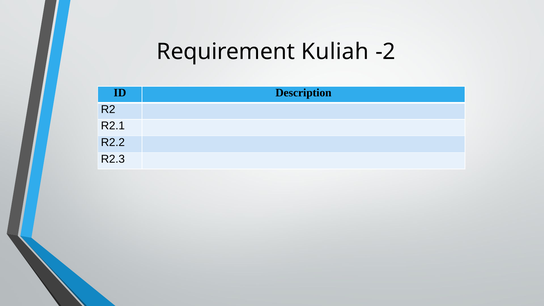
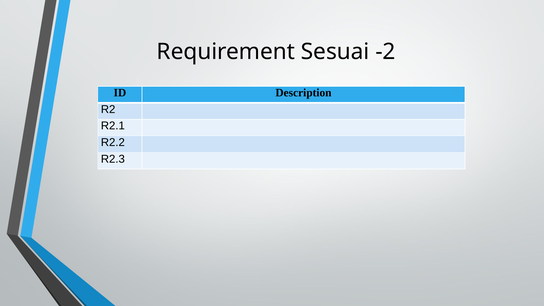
Kuliah: Kuliah -> Sesuai
